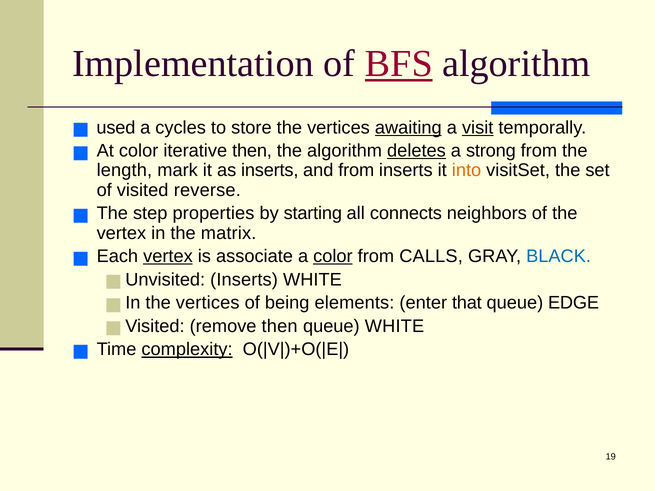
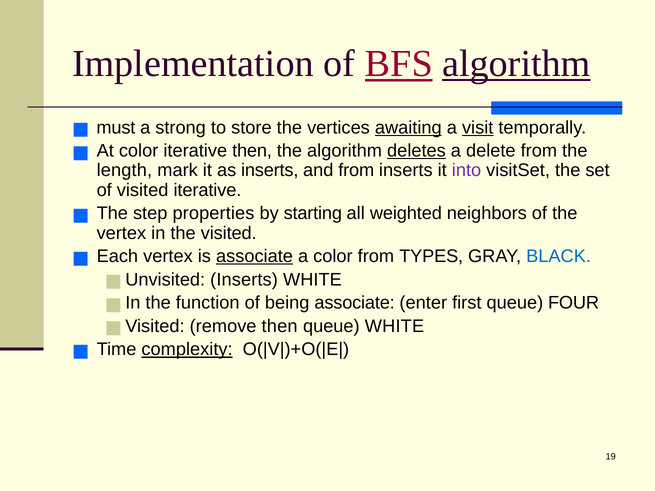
algorithm at (516, 64) underline: none -> present
used: used -> must
cycles: cycles -> strong
strong: strong -> delete
into colour: orange -> purple
visited reverse: reverse -> iterative
connects: connects -> weighted
the matrix: matrix -> visited
vertex at (168, 256) underline: present -> none
associate at (254, 256) underline: none -> present
color at (333, 256) underline: present -> none
CALLS: CALLS -> TYPES
vertices at (208, 303): vertices -> function
being elements: elements -> associate
that: that -> first
EDGE: EDGE -> FOUR
